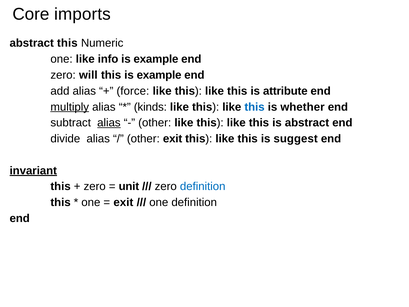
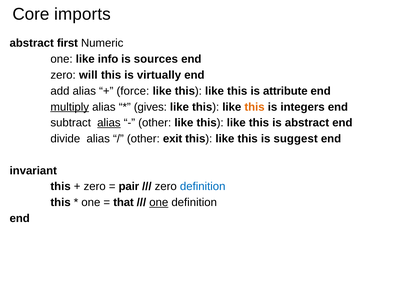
abstract this: this -> first
example at (156, 59): example -> sources
this is example: example -> virtually
kinds: kinds -> gives
this at (255, 107) colour: blue -> orange
whether: whether -> integers
invariant underline: present -> none
unit: unit -> pair
exit at (123, 202): exit -> that
one at (159, 202) underline: none -> present
